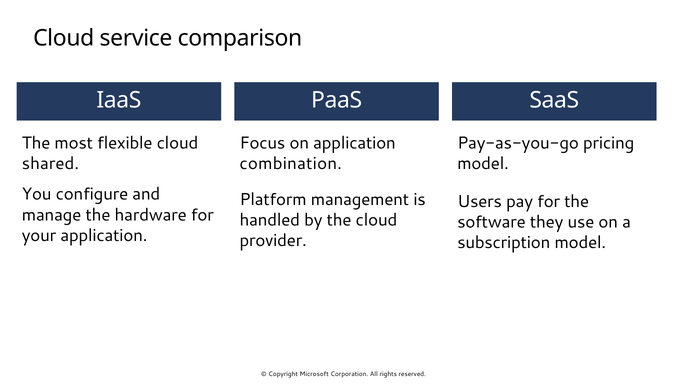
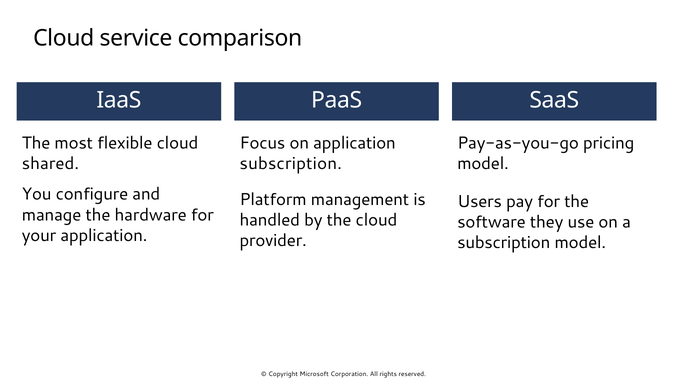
combination at (291, 163): combination -> subscription
